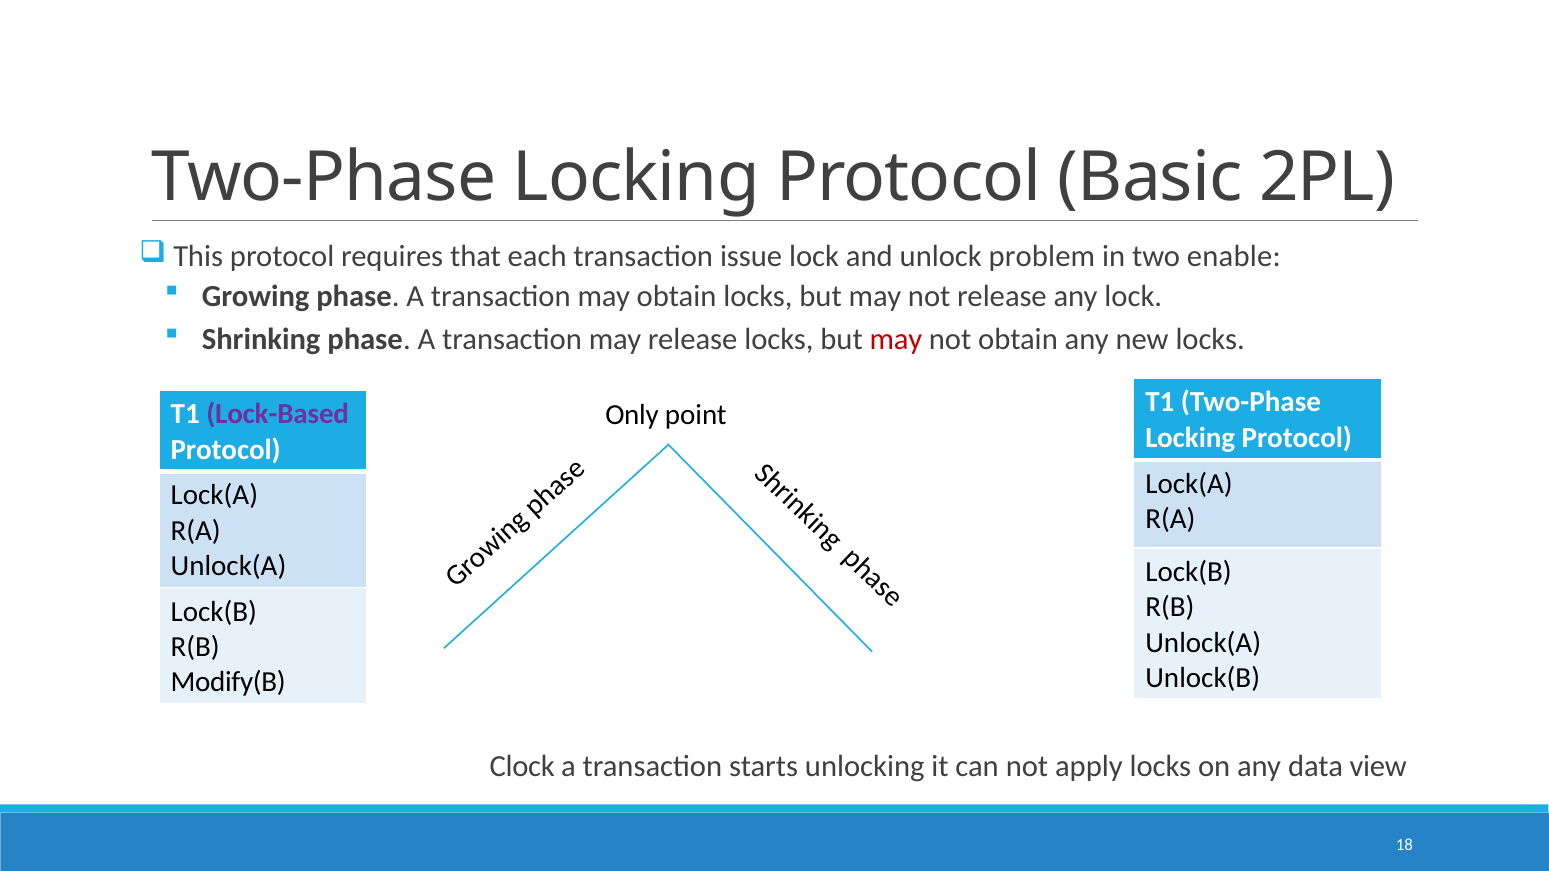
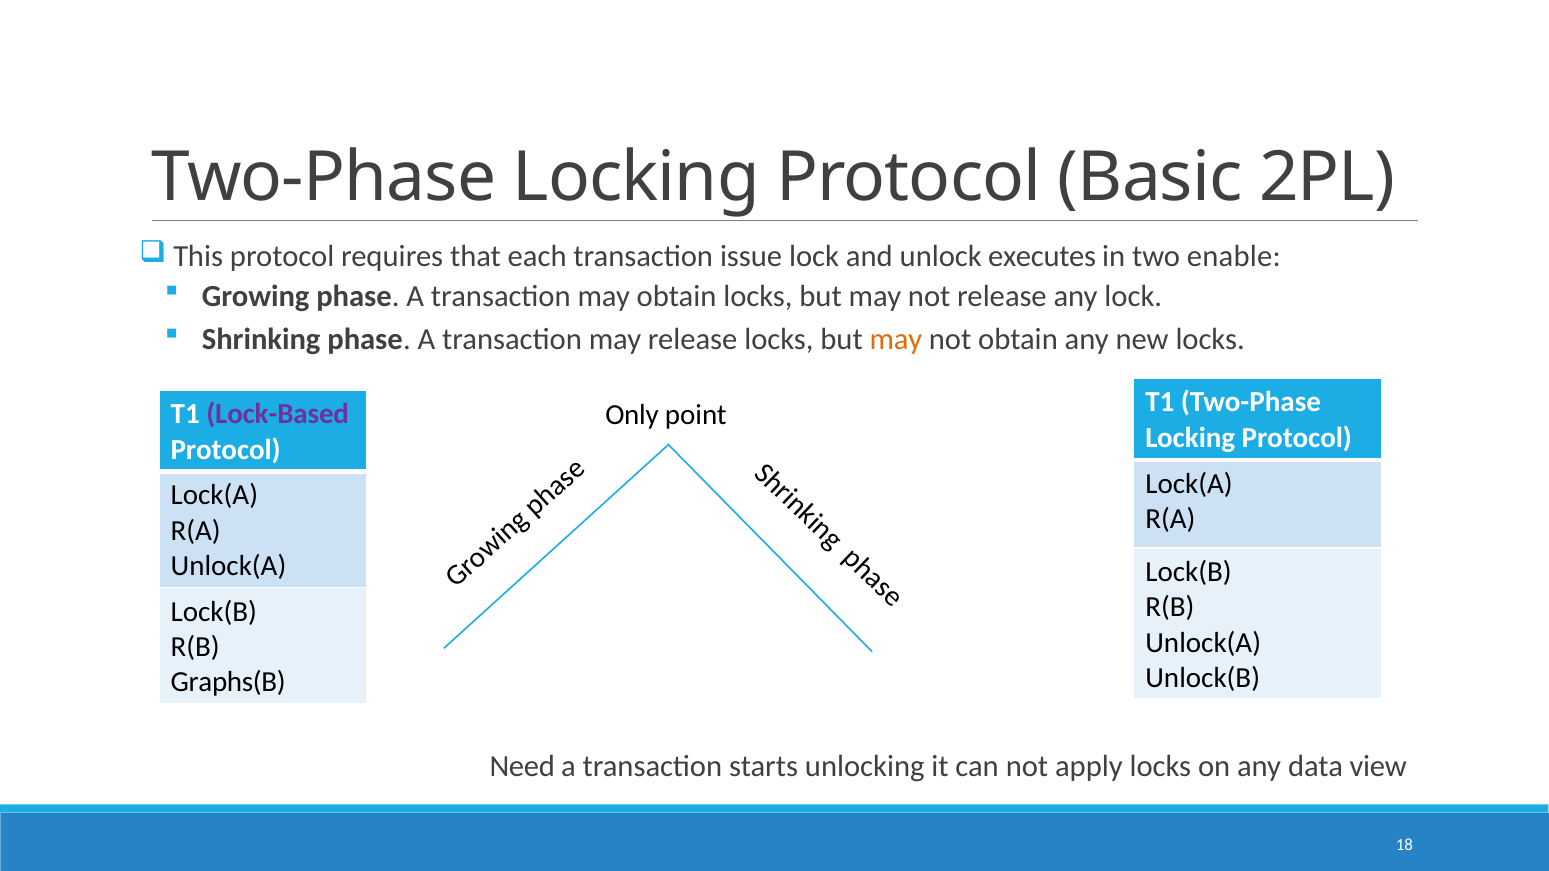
problem: problem -> executes
may at (896, 339) colour: red -> orange
Modify(B: Modify(B -> Graphs(B
Clock: Clock -> Need
